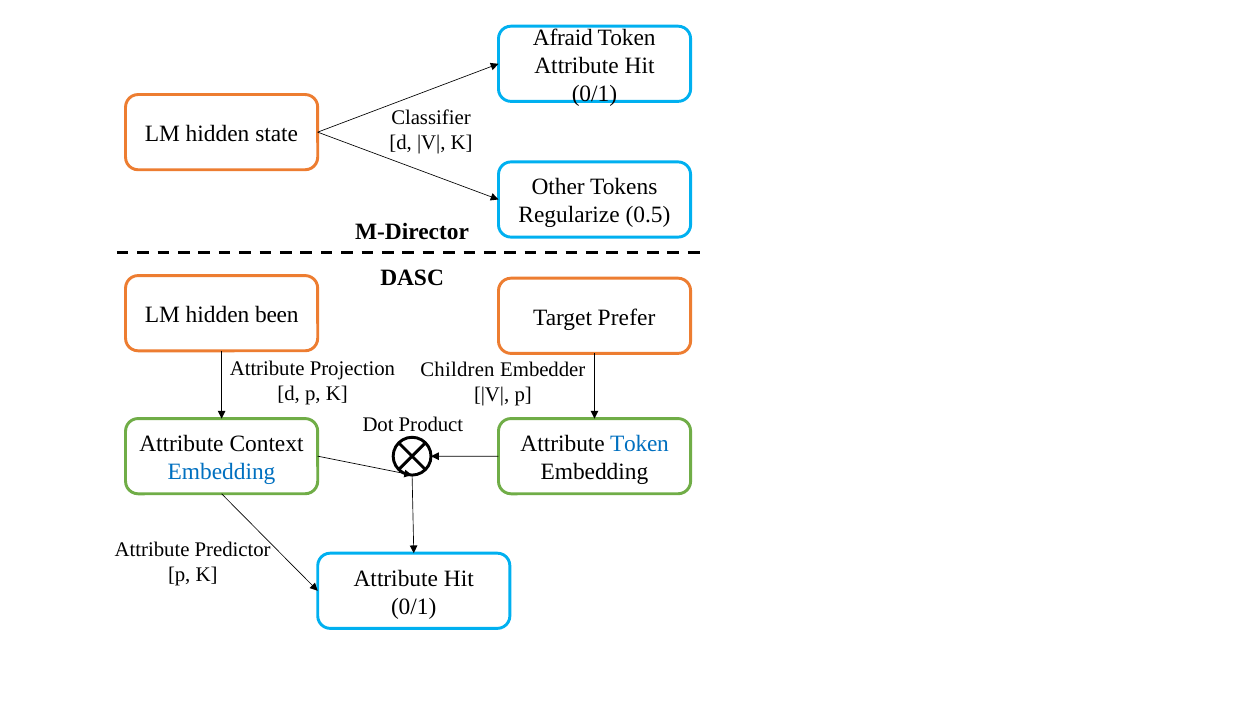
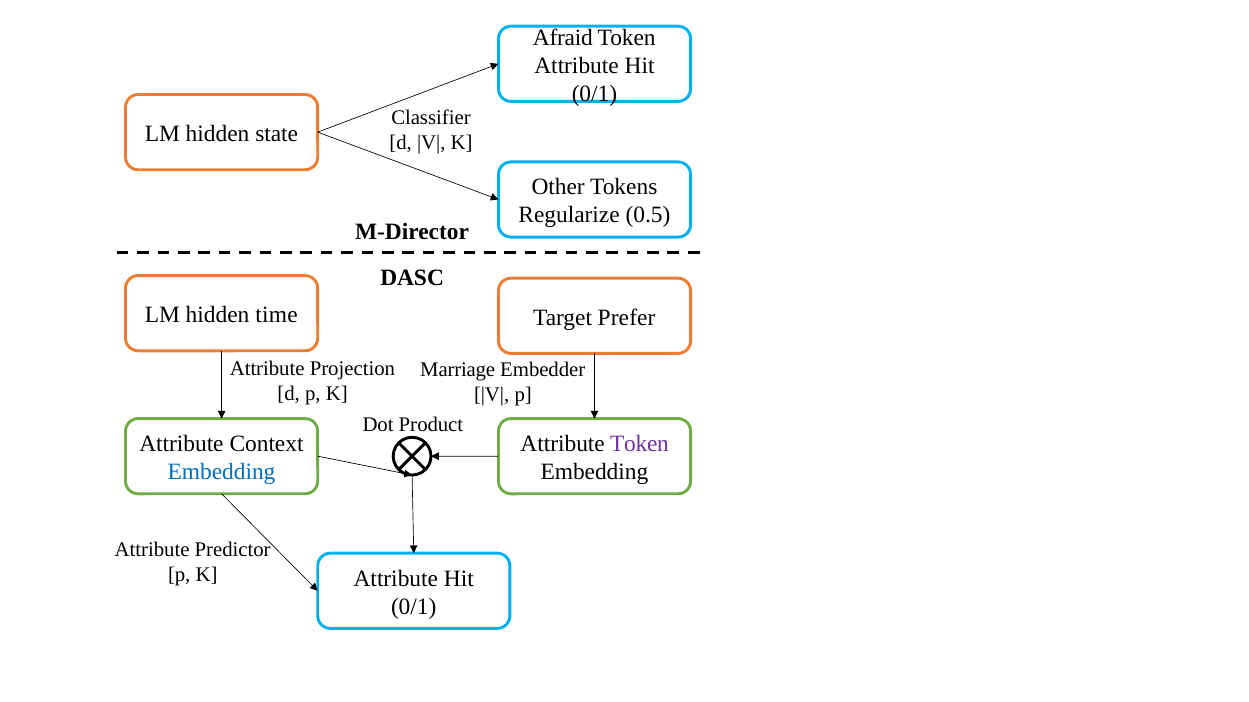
been: been -> time
Children: Children -> Marriage
Token at (639, 444) colour: blue -> purple
